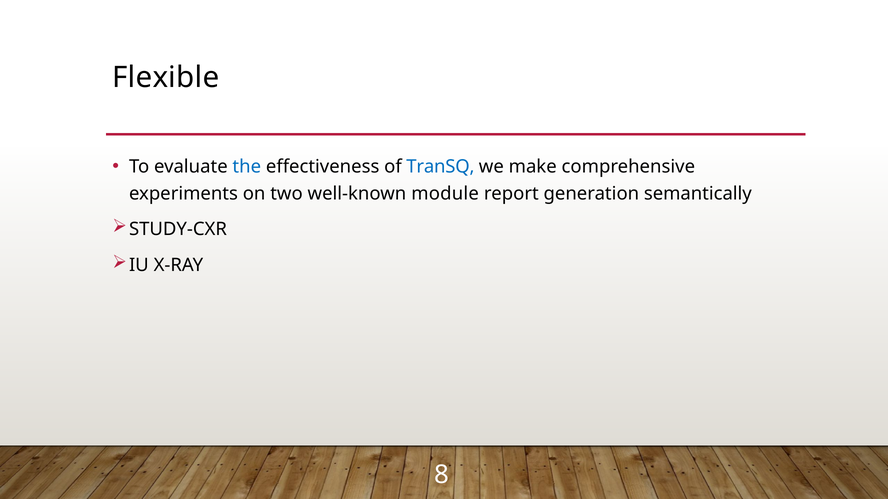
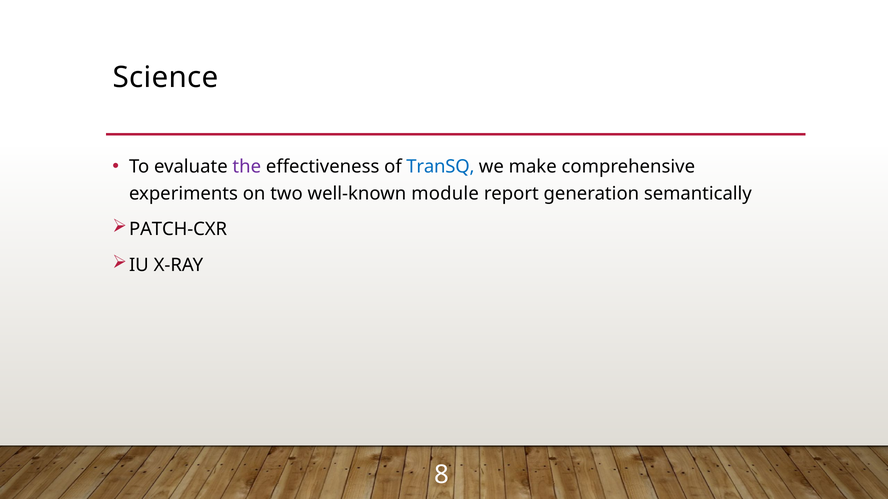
Flexible: Flexible -> Science
the colour: blue -> purple
STUDY-CXR: STUDY-CXR -> PATCH-CXR
